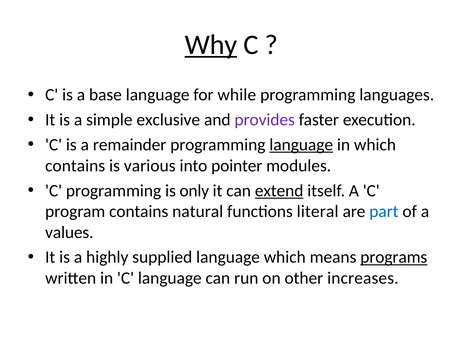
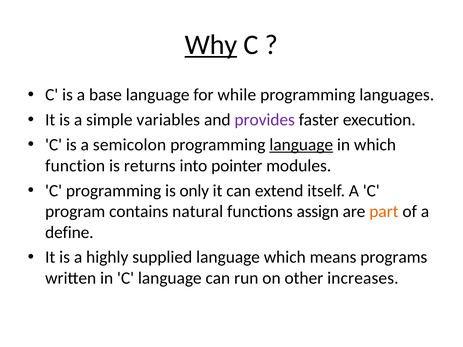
exclusive: exclusive -> variables
remainder: remainder -> semicolon
contains at (75, 166): contains -> function
various: various -> returns
extend underline: present -> none
literal: literal -> assign
part colour: blue -> orange
values: values -> define
programs underline: present -> none
